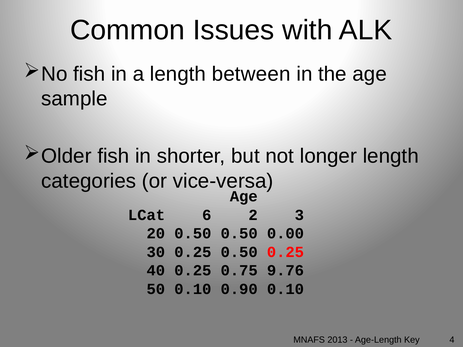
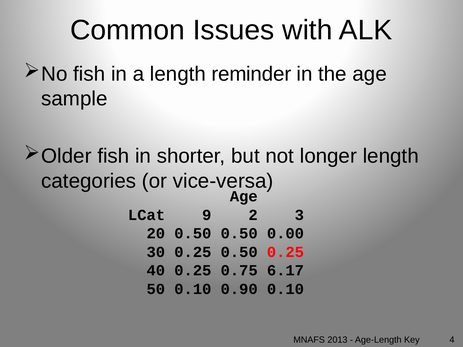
between: between -> reminder
6: 6 -> 9
9.76: 9.76 -> 6.17
